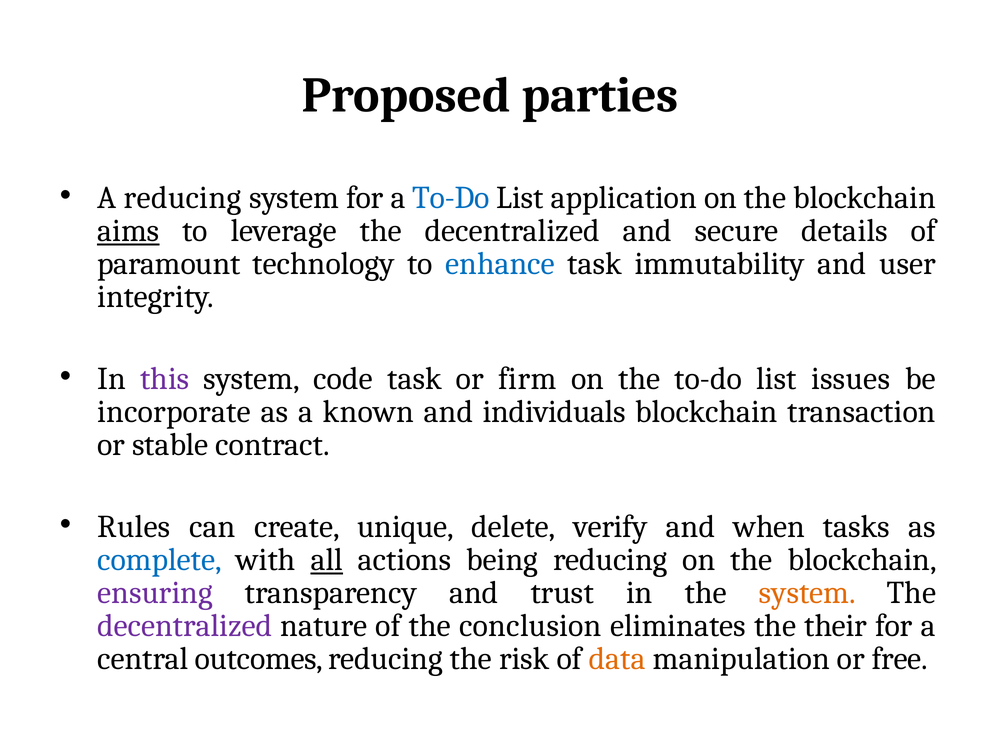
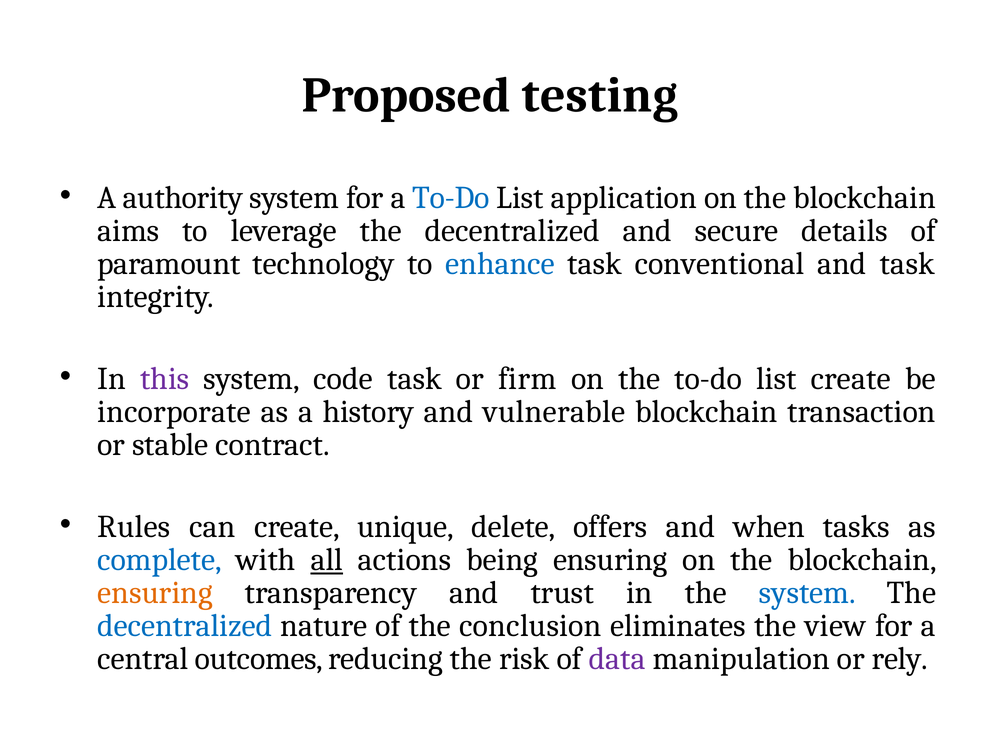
parties: parties -> testing
A reducing: reducing -> authority
aims underline: present -> none
immutability: immutability -> conventional
and user: user -> task
list issues: issues -> create
known: known -> history
individuals: individuals -> vulnerable
verify: verify -> offers
being reducing: reducing -> ensuring
ensuring at (155, 592) colour: purple -> orange
system at (807, 592) colour: orange -> blue
decentralized at (185, 626) colour: purple -> blue
their: their -> view
data colour: orange -> purple
free: free -> rely
